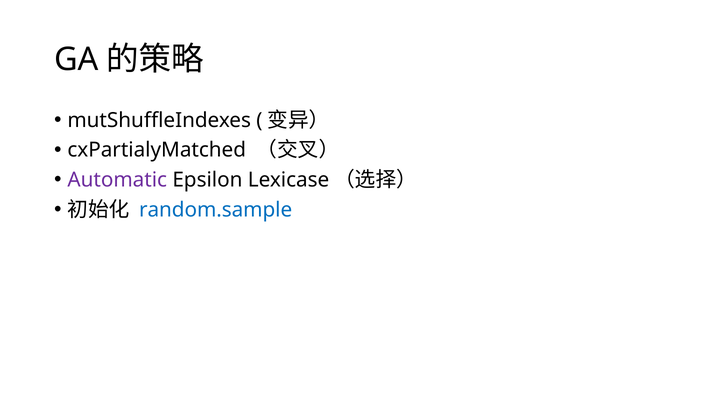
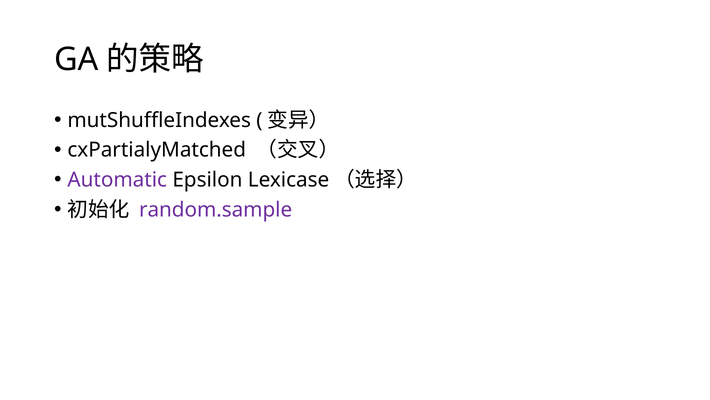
random.sample colour: blue -> purple
